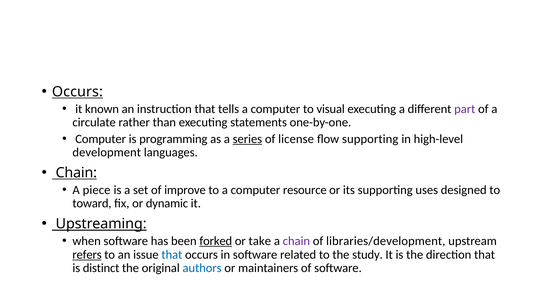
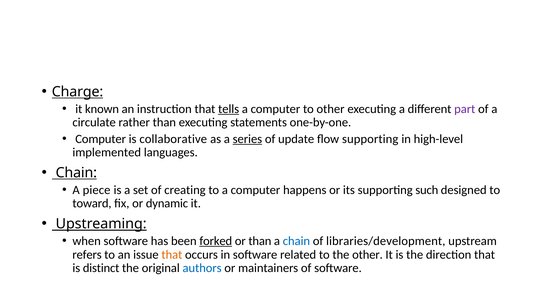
Occurs at (77, 92): Occurs -> Charge
tells underline: none -> present
to visual: visual -> other
programming: programming -> collaborative
license: license -> update
development: development -> implemented
improve: improve -> creating
resource: resource -> happens
uses: uses -> such
or take: take -> than
chain at (296, 241) colour: purple -> blue
refers underline: present -> none
that at (172, 254) colour: blue -> orange
the study: study -> other
